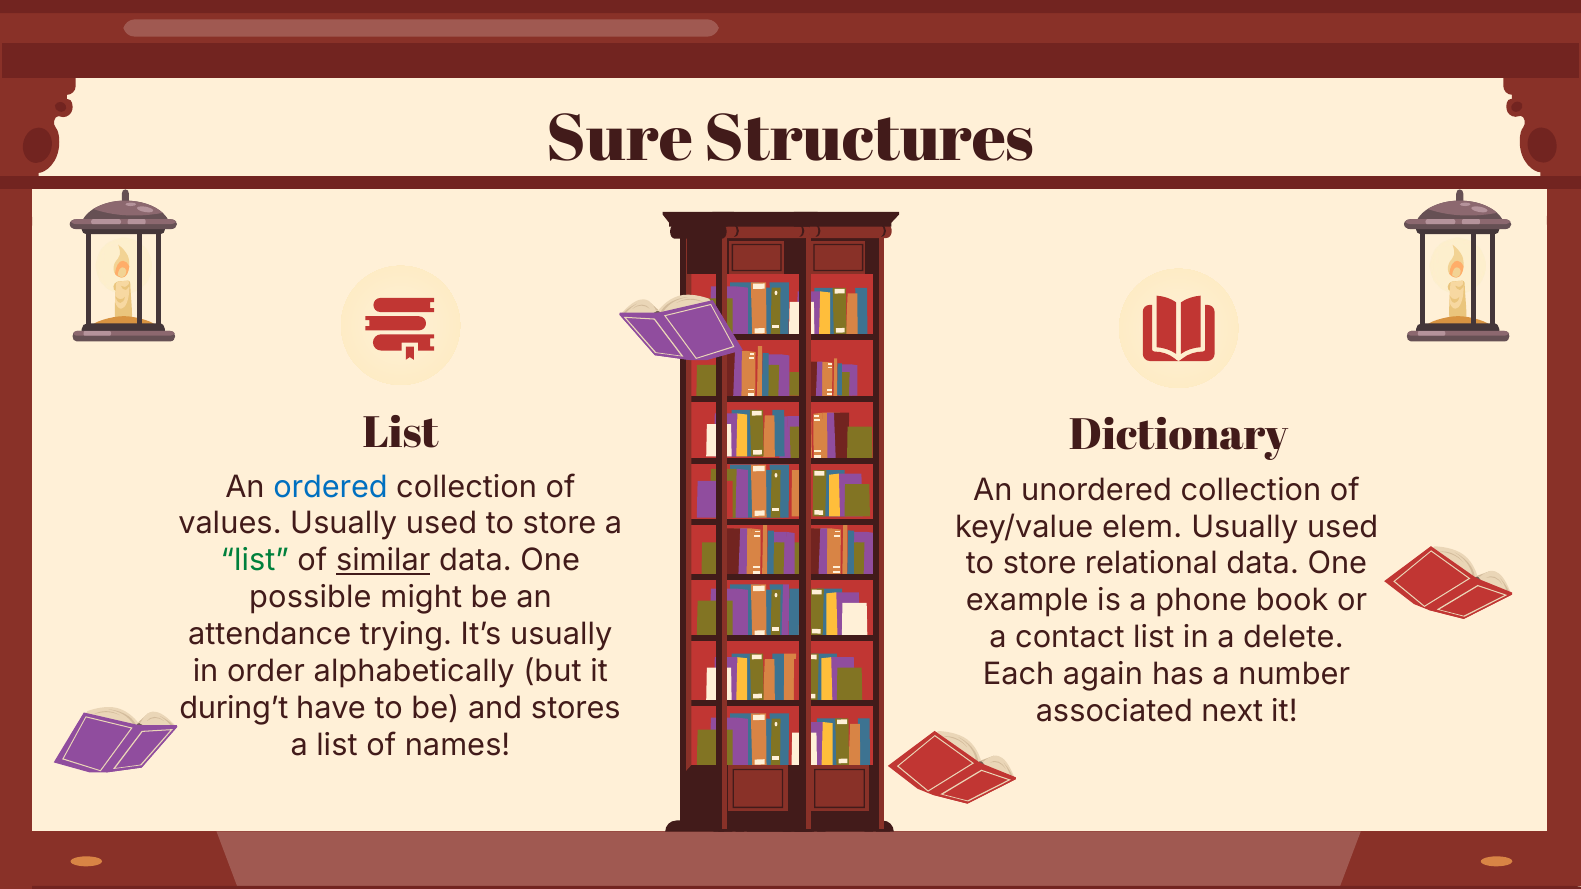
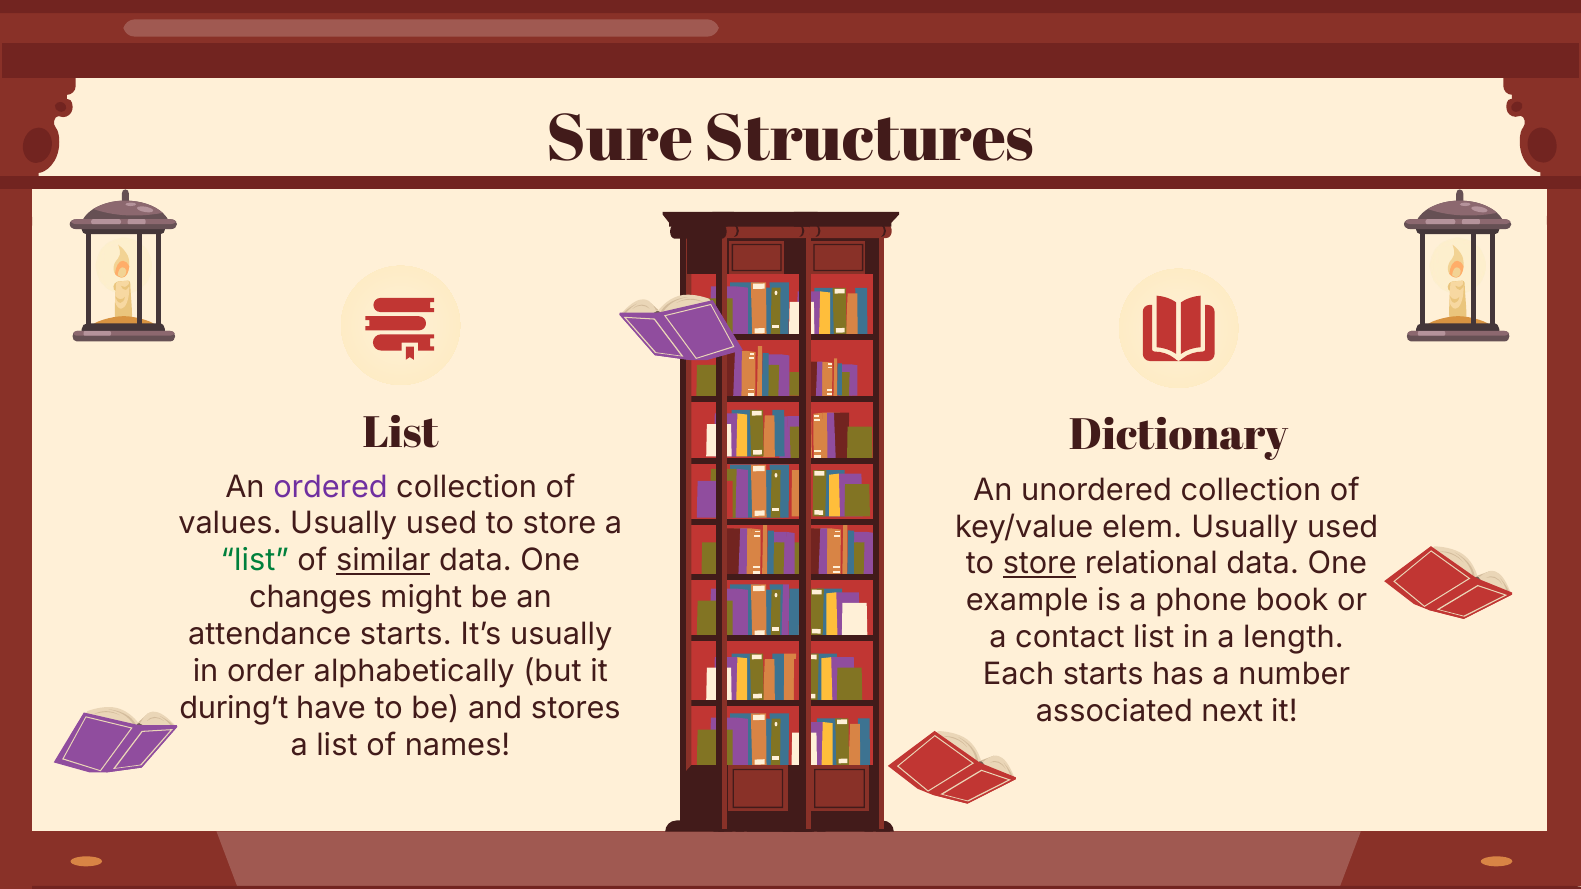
ordered colour: blue -> purple
store at (1040, 564) underline: none -> present
possible: possible -> changes
attendance trying: trying -> starts
delete: delete -> length
Each again: again -> starts
